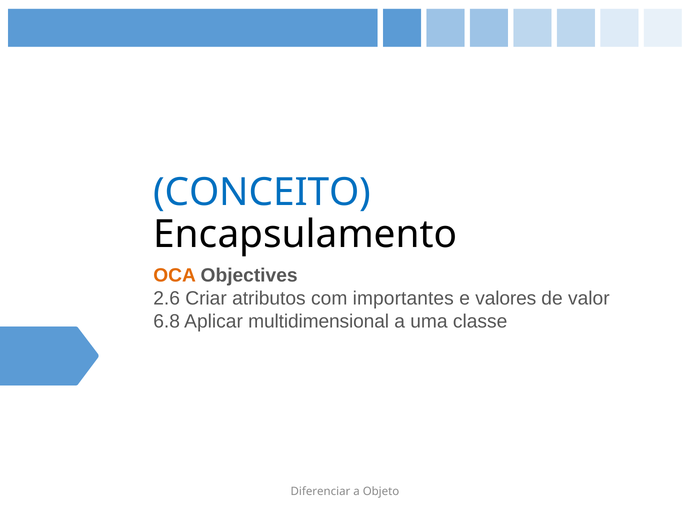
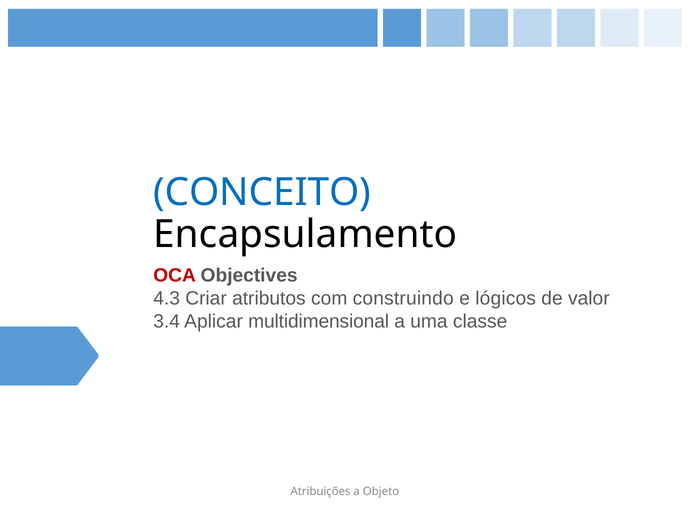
OCA colour: orange -> red
2.6: 2.6 -> 4.3
importantes: importantes -> construindo
valores: valores -> lógicos
6.8: 6.8 -> 3.4
Diferenciar: Diferenciar -> Atribuições
